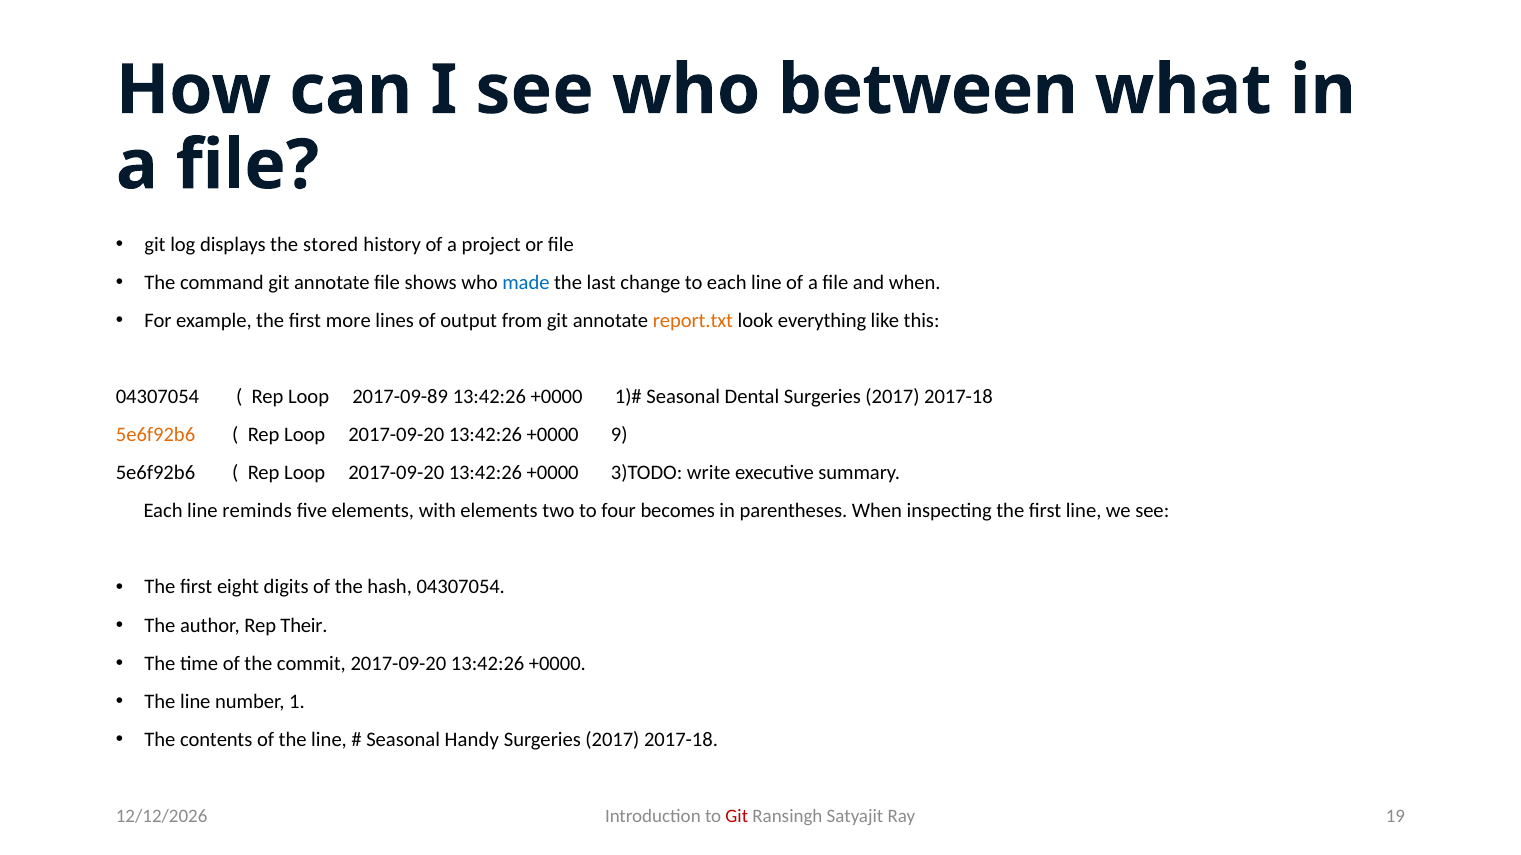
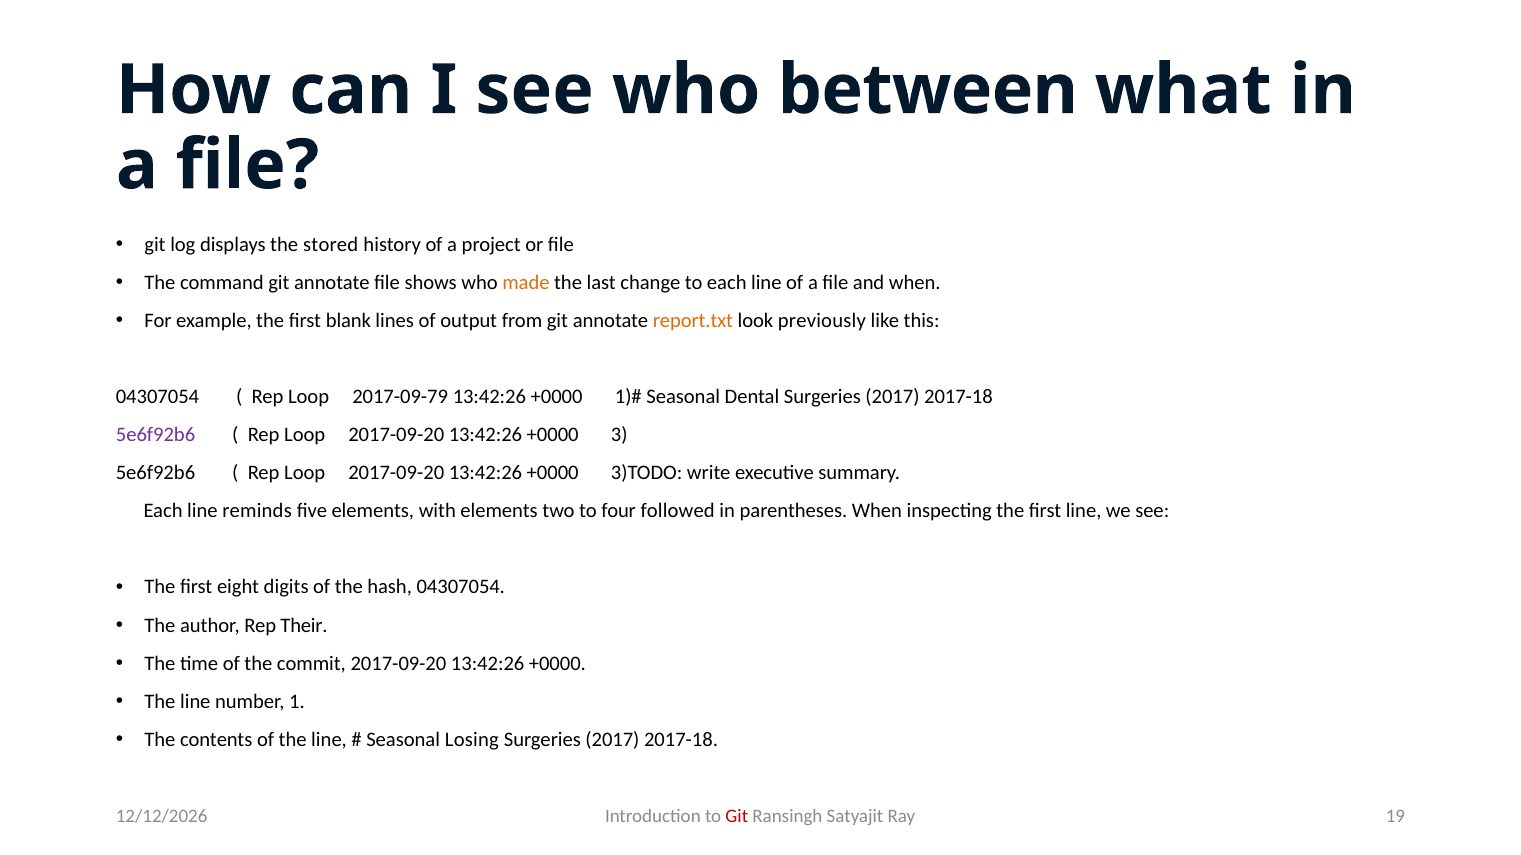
made colour: blue -> orange
more: more -> blank
everything: everything -> previously
2017-09-89: 2017-09-89 -> 2017-09-79
5e6f92b6 at (156, 435) colour: orange -> purple
9: 9 -> 3
becomes: becomes -> followed
Handy: Handy -> Losing
